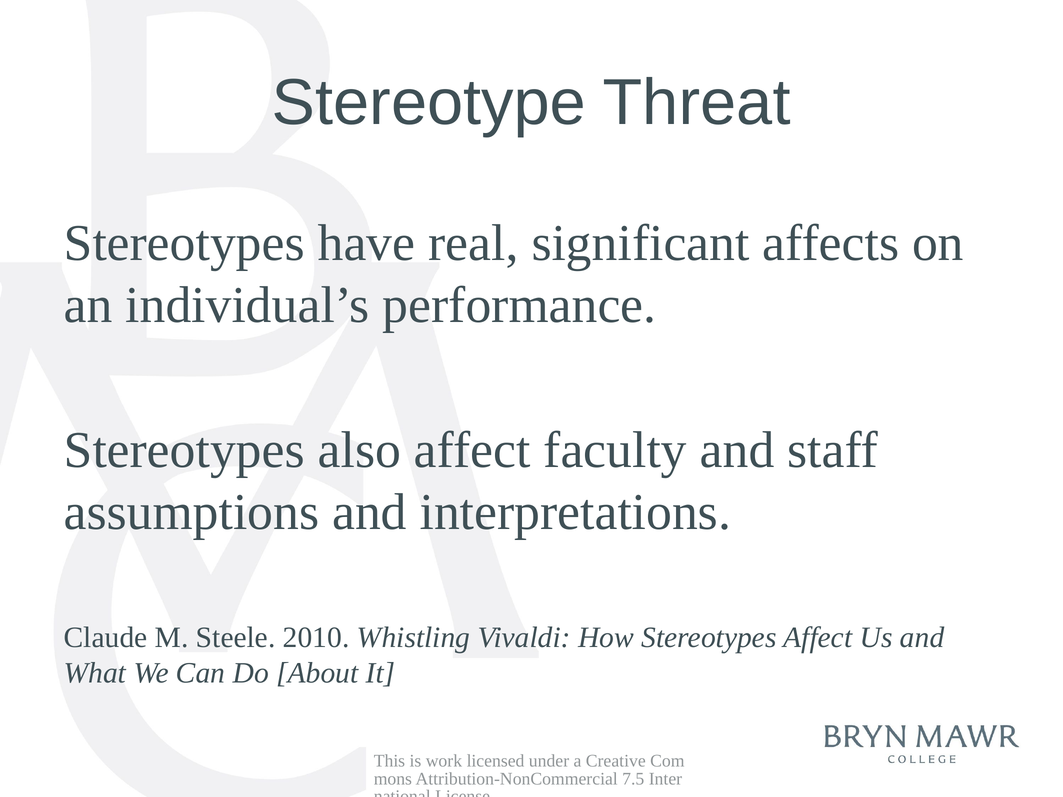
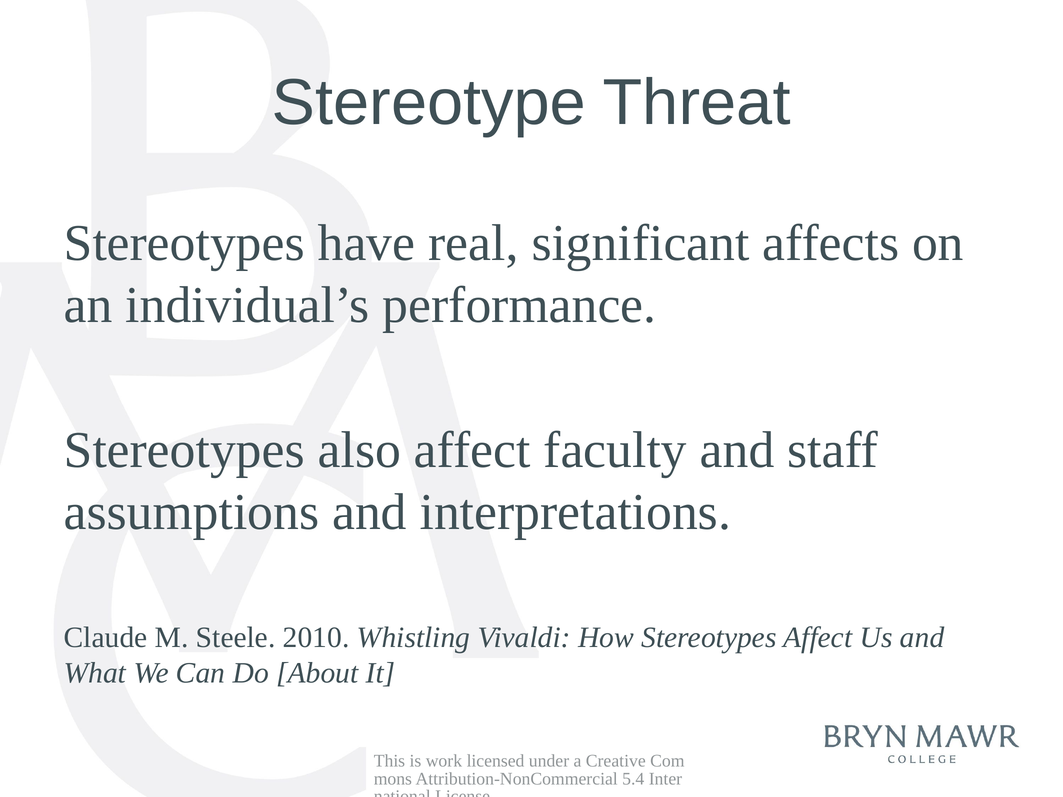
7.5: 7.5 -> 5.4
